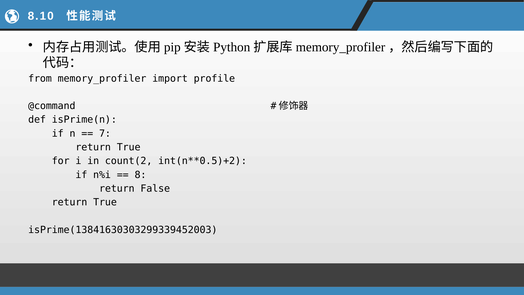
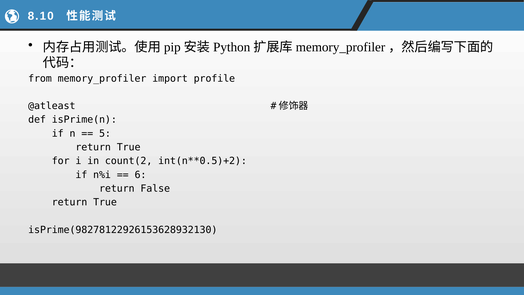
@command: @command -> @atleast
7: 7 -> 5
8: 8 -> 6
isPrime(13841630303299339452003: isPrime(13841630303299339452003 -> isPrime(98278122926153628932130
